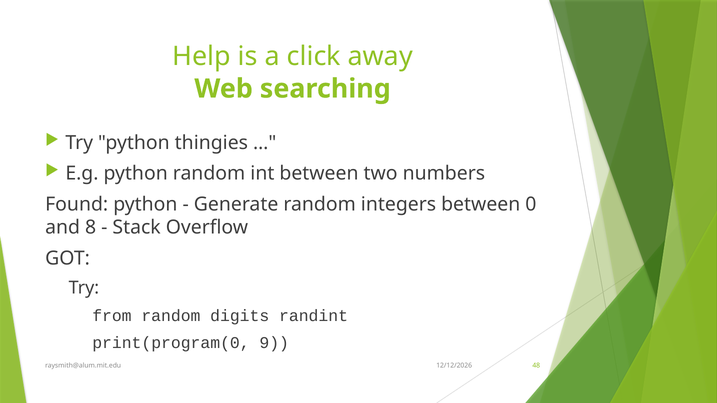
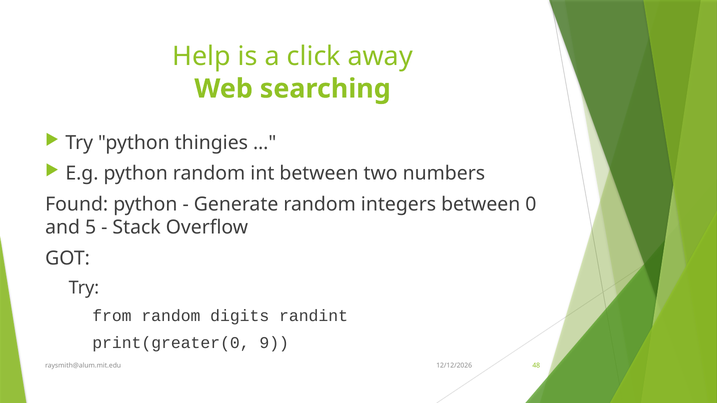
8: 8 -> 5
print(program(0: print(program(0 -> print(greater(0
